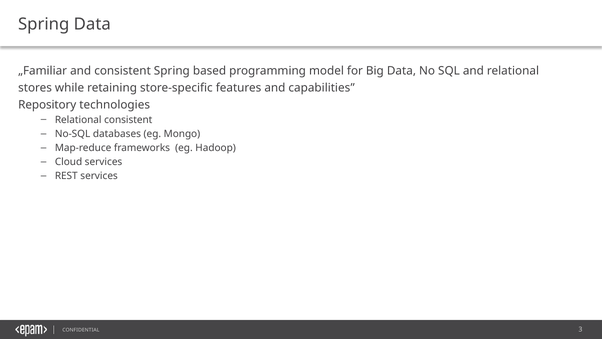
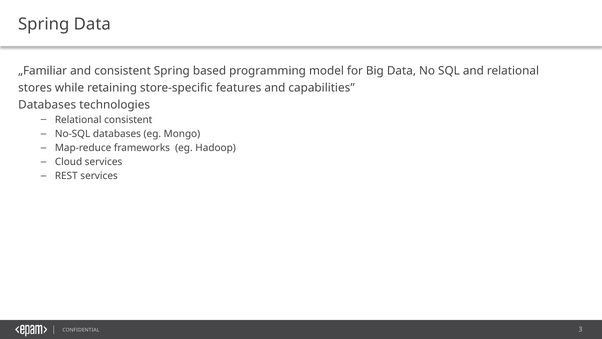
Repository at (47, 105): Repository -> Databases
